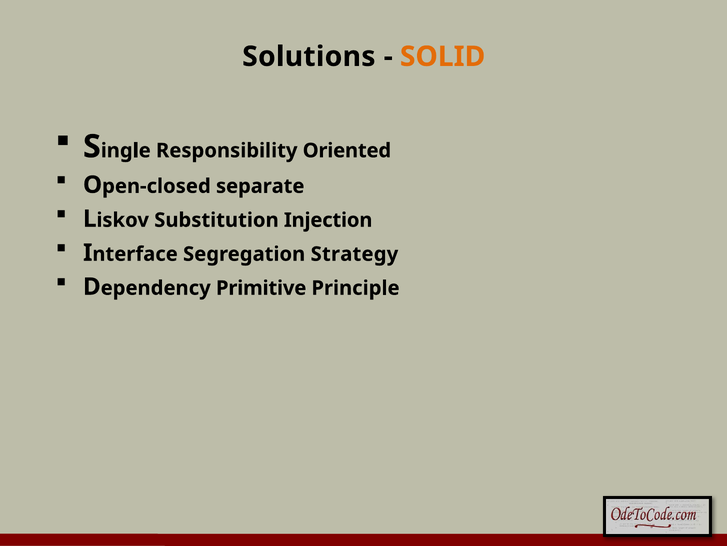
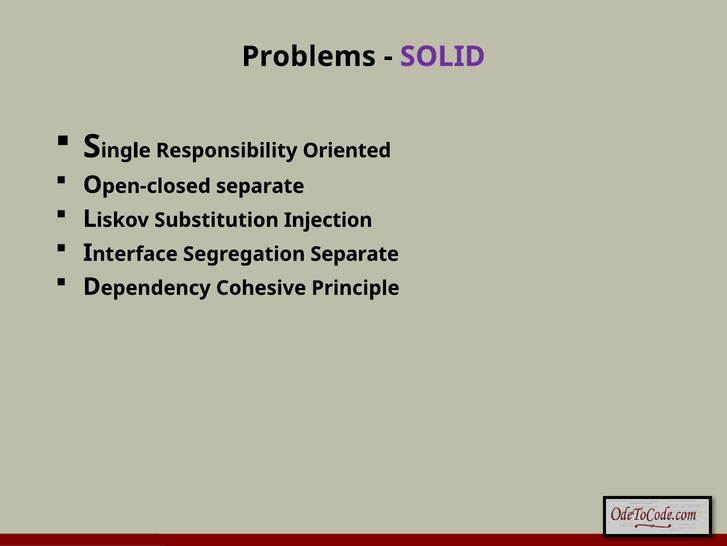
Solutions: Solutions -> Problems
SOLID colour: orange -> purple
Segregation Strategy: Strategy -> Separate
Primitive: Primitive -> Cohesive
